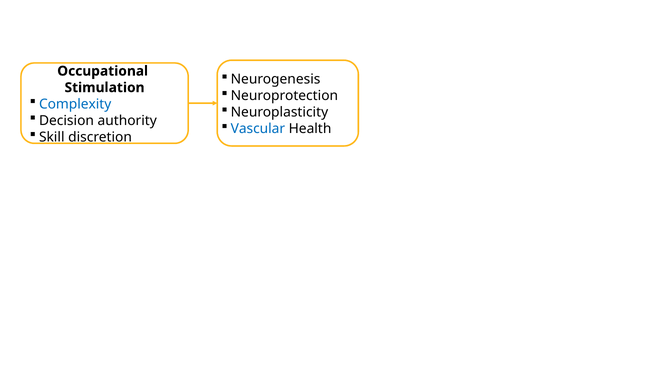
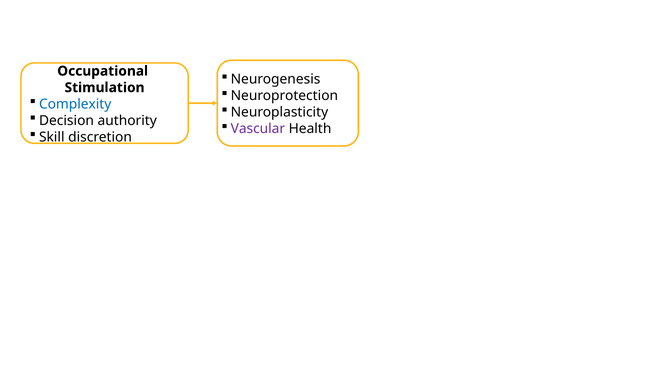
Vascular colour: blue -> purple
